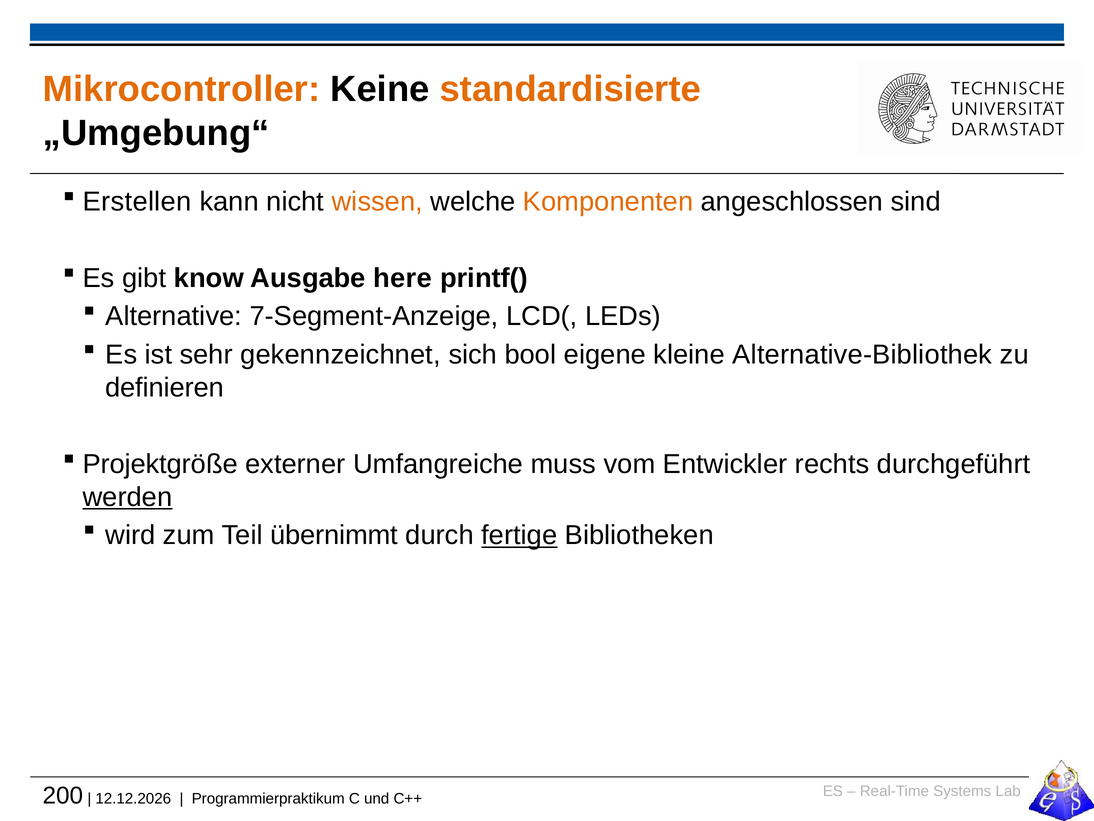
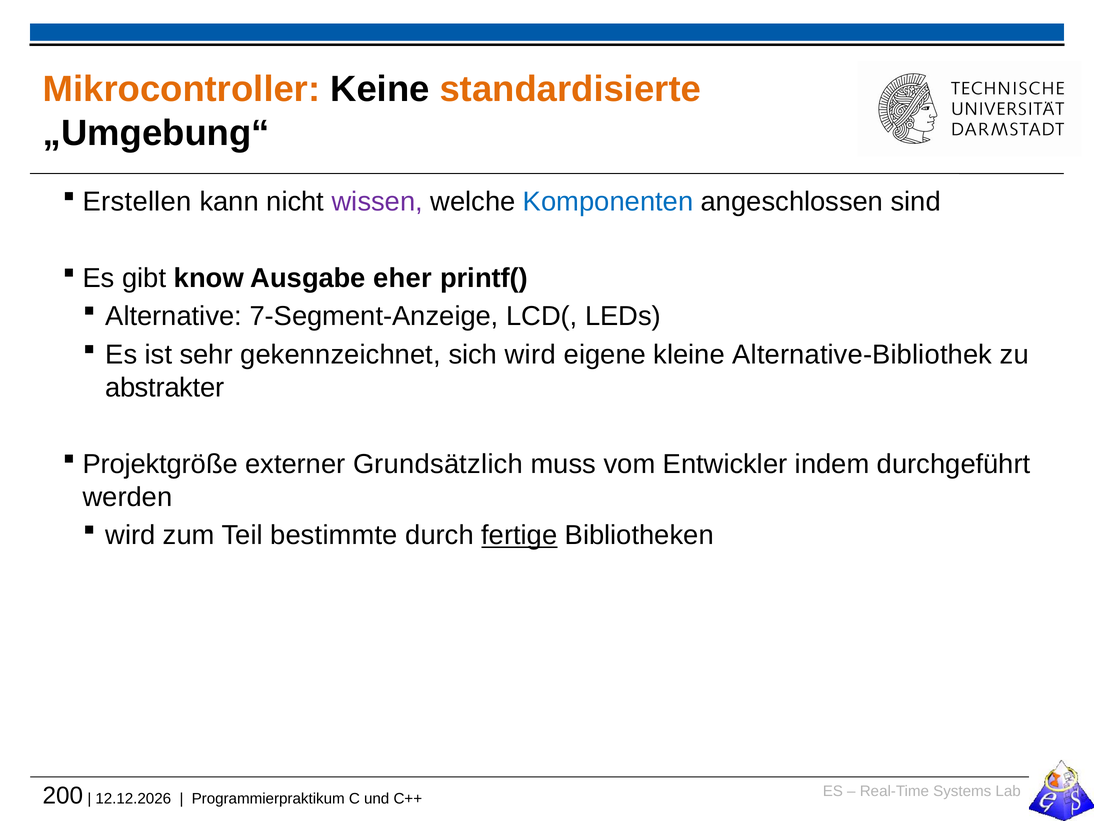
wissen colour: orange -> purple
Komponenten colour: orange -> blue
here: here -> eher
sich bool: bool -> wird
definieren: definieren -> abstrakter
Umfangreiche: Umfangreiche -> Grundsätzlich
rechts: rechts -> indem
werden underline: present -> none
übernimmt: übernimmt -> bestimmte
